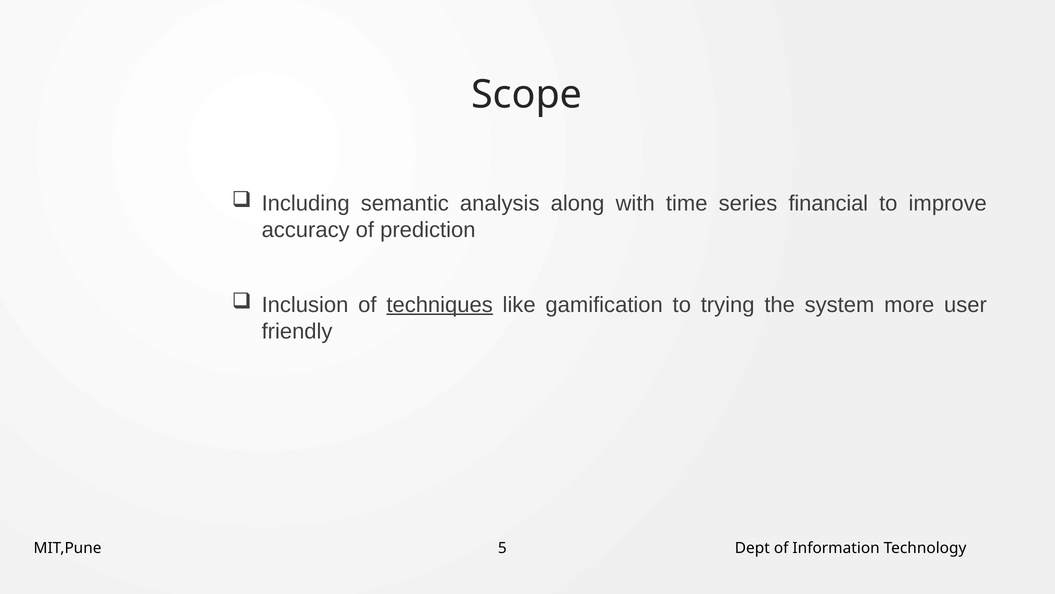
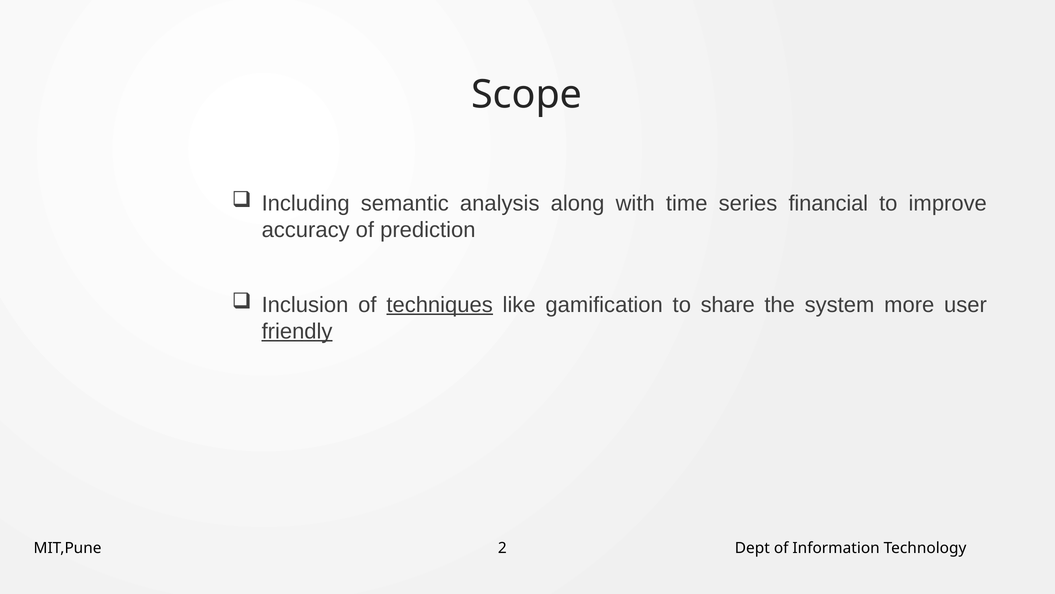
trying: trying -> share
friendly underline: none -> present
5: 5 -> 2
